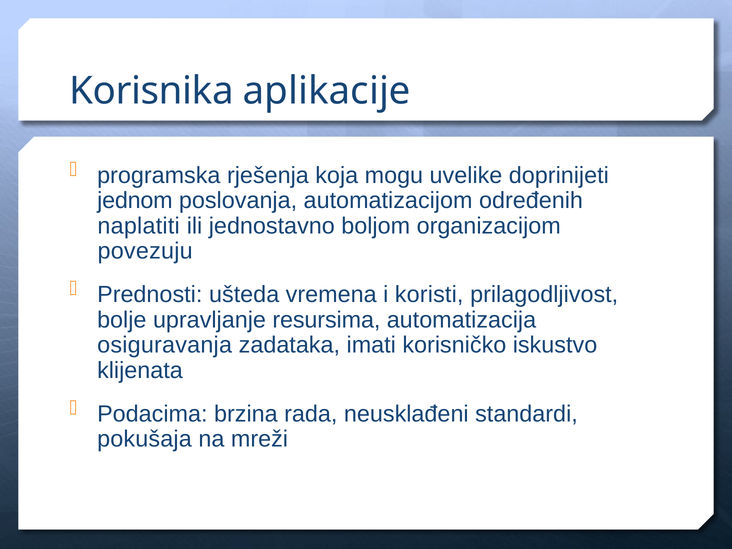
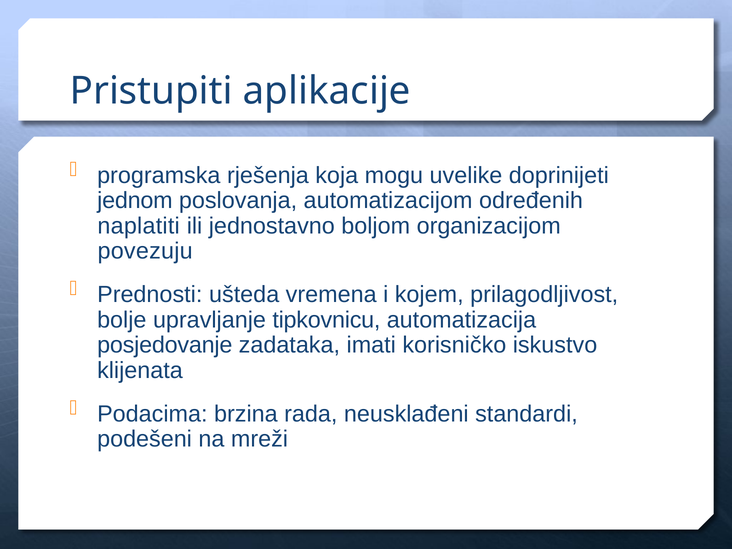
Korisnika: Korisnika -> Pristupiti
koristi: koristi -> kojem
resursima: resursima -> tipkovnicu
osiguravanja: osiguravanja -> posjedovanje
pokušaja: pokušaja -> podešeni
